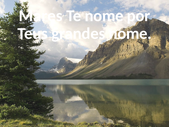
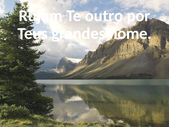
Mares: Mares -> Rujam
Te nome: nome -> outro
